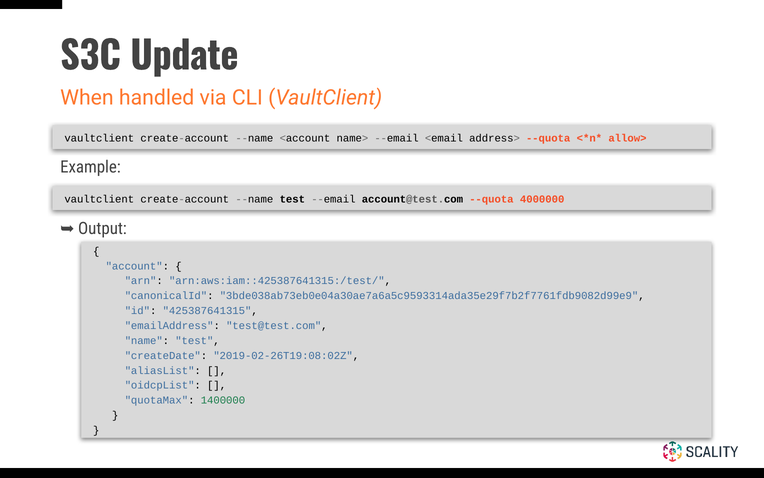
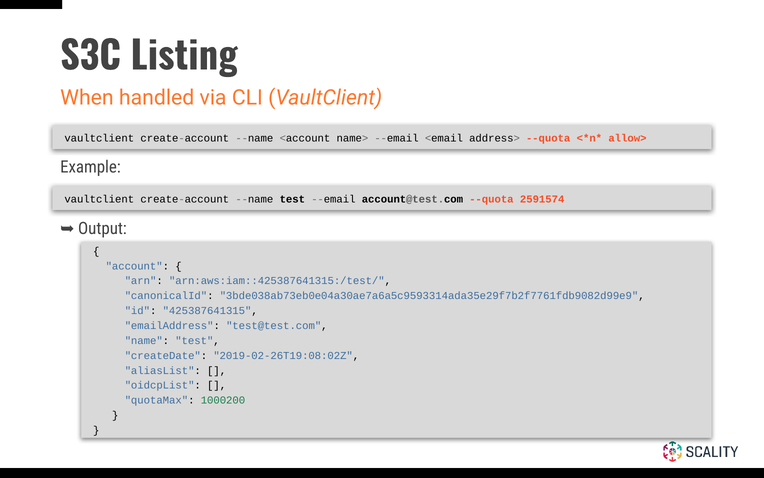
Update: Update -> Listing
4000000: 4000000 -> 2591574
1400000: 1400000 -> 1000200
